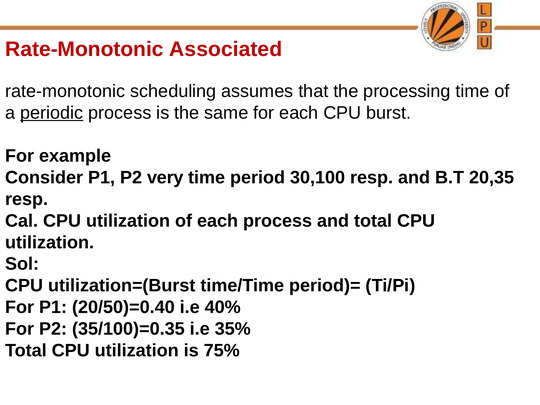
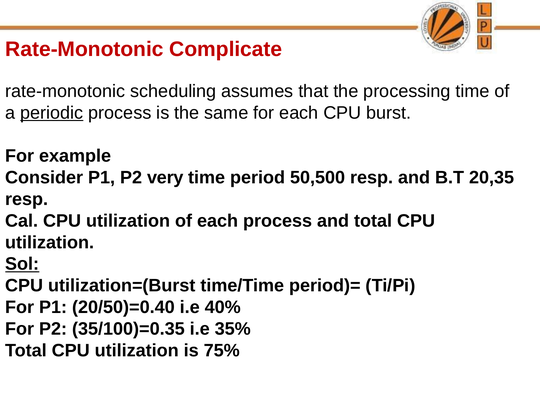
Associated: Associated -> Complicate
30,100: 30,100 -> 50,500
Sol underline: none -> present
